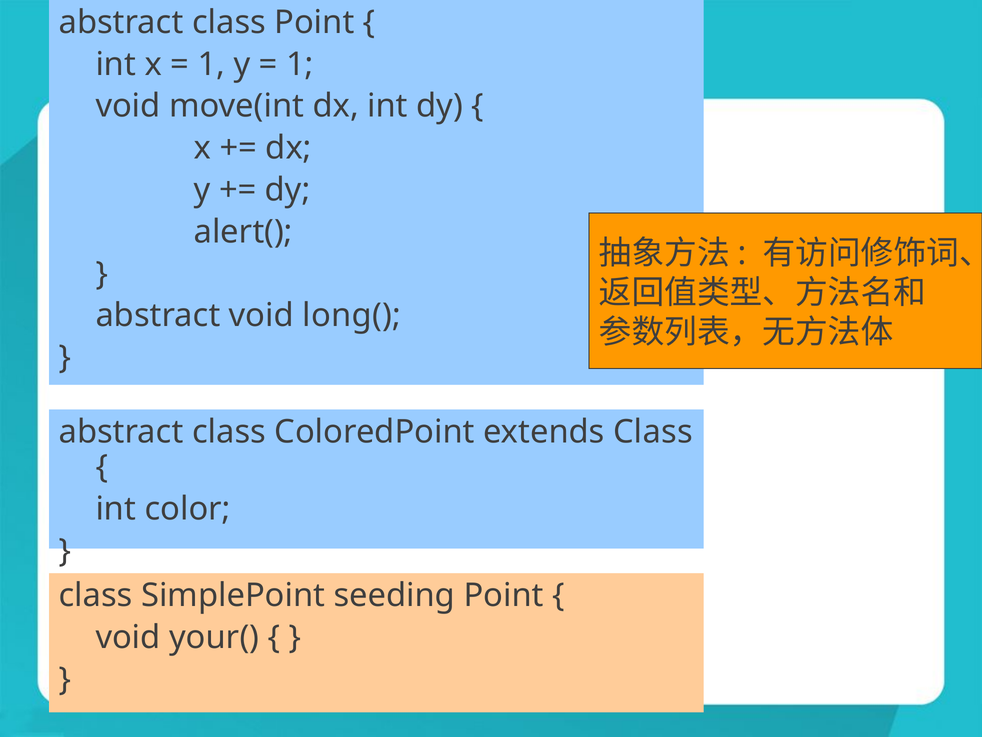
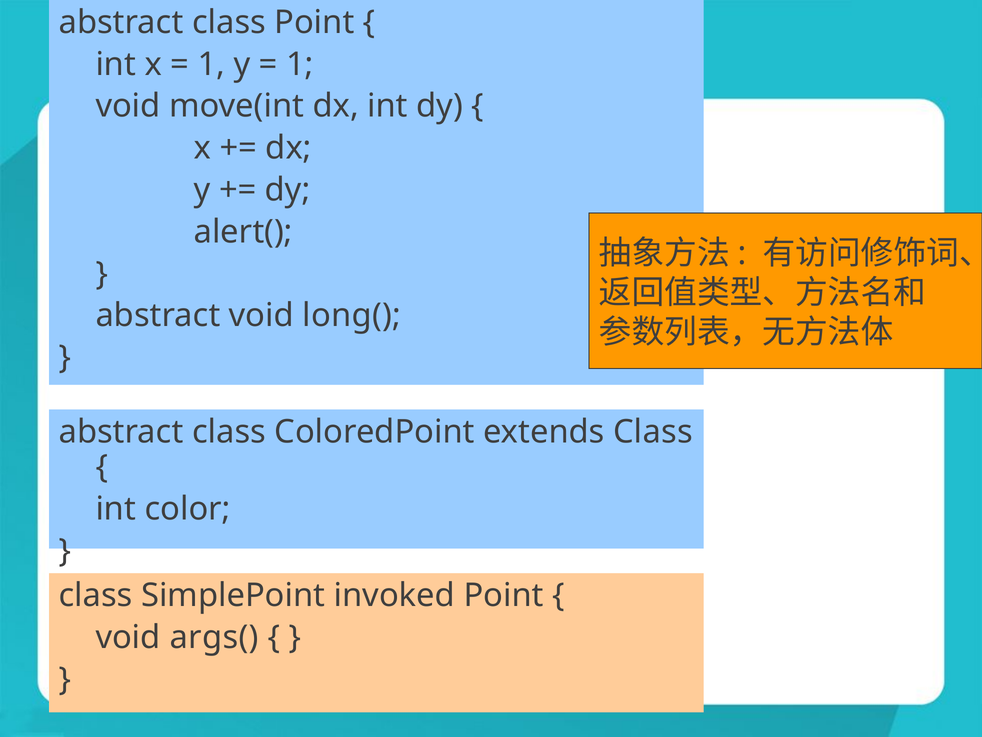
seeding: seeding -> invoked
your(: your( -> args(
